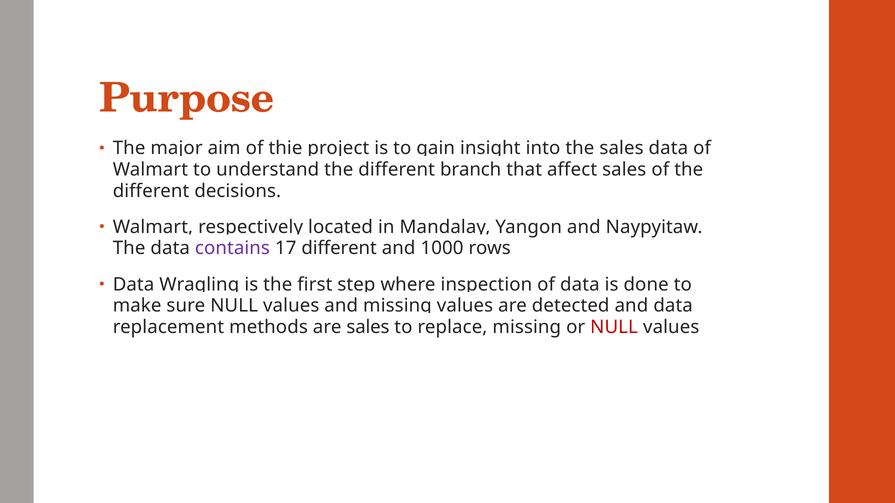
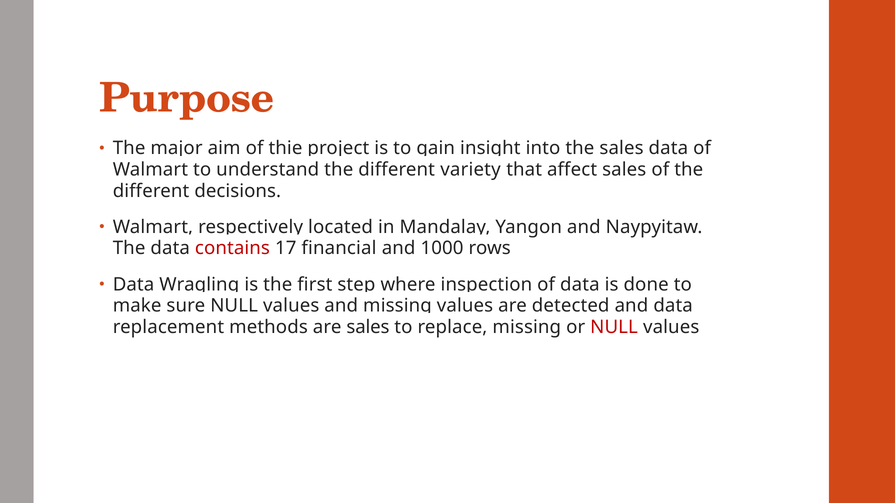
branch: branch -> variety
contains colour: purple -> red
17 different: different -> financial
